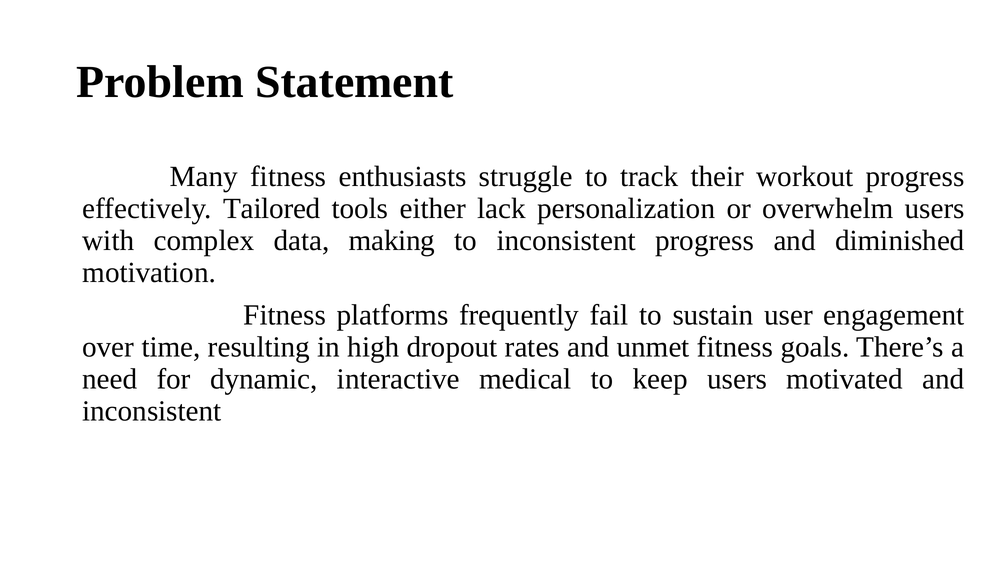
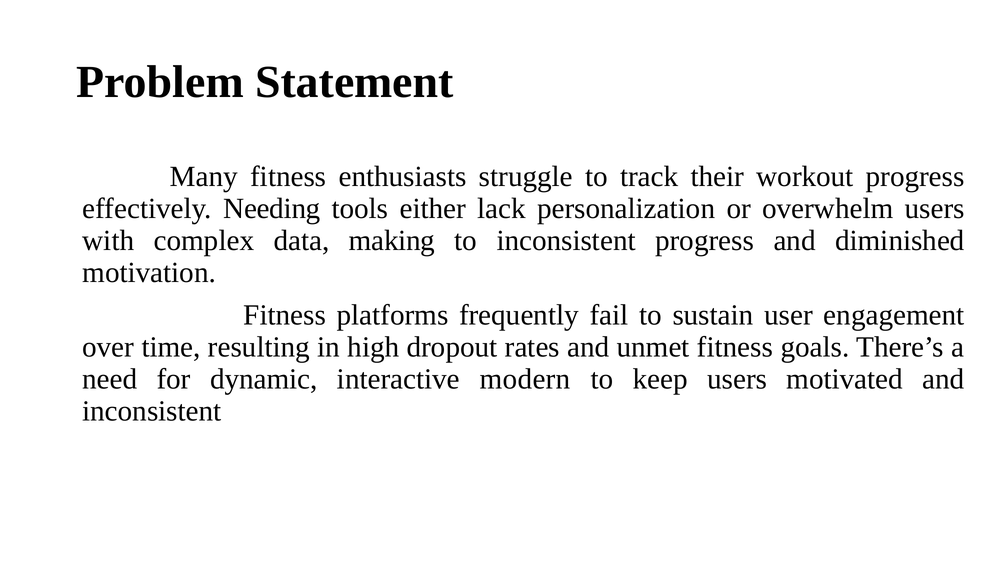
Tailored: Tailored -> Needing
medical: medical -> modern
